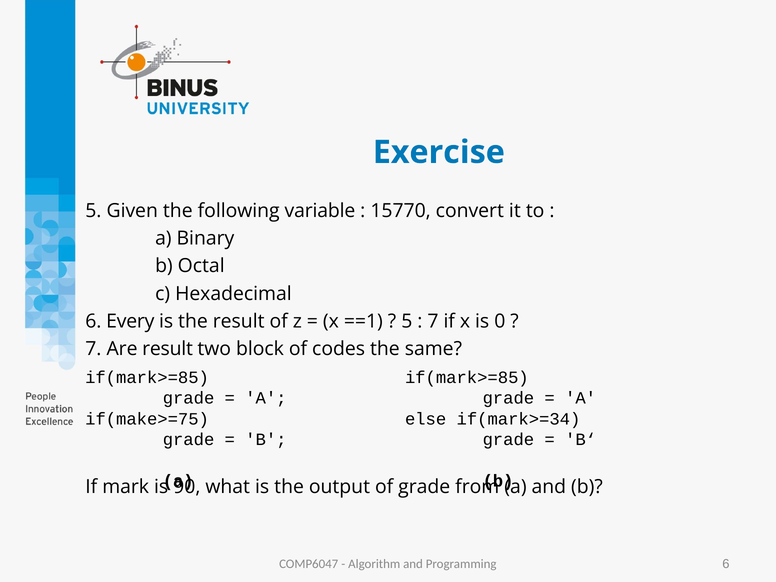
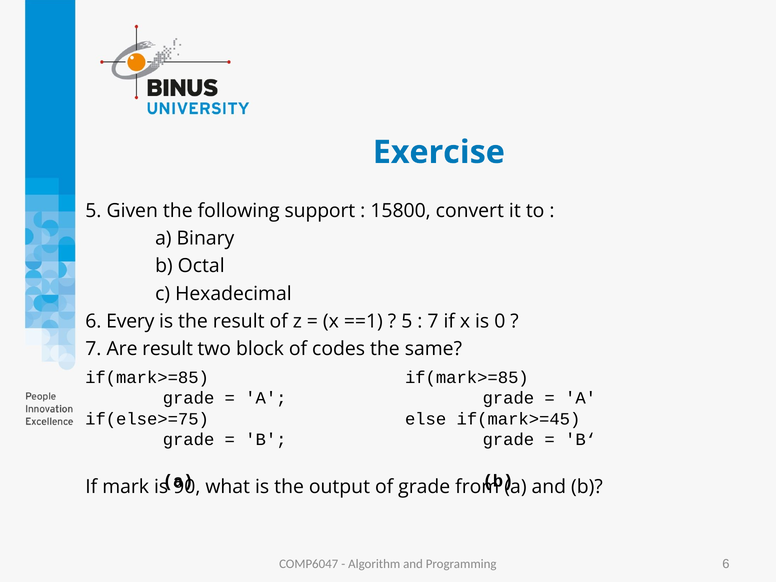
variable: variable -> support
15770: 15770 -> 15800
if(make>=75: if(make>=75 -> if(else>=75
if(mark>=34: if(mark>=34 -> if(mark>=45
